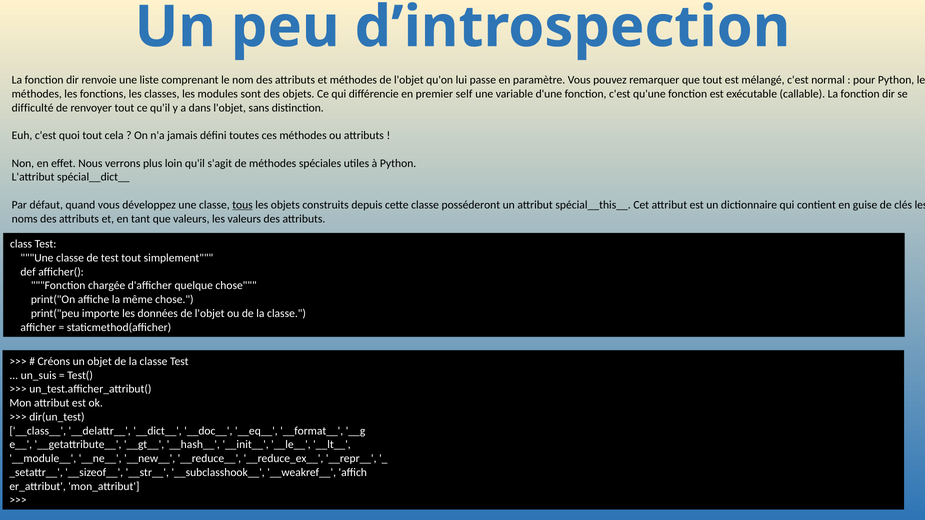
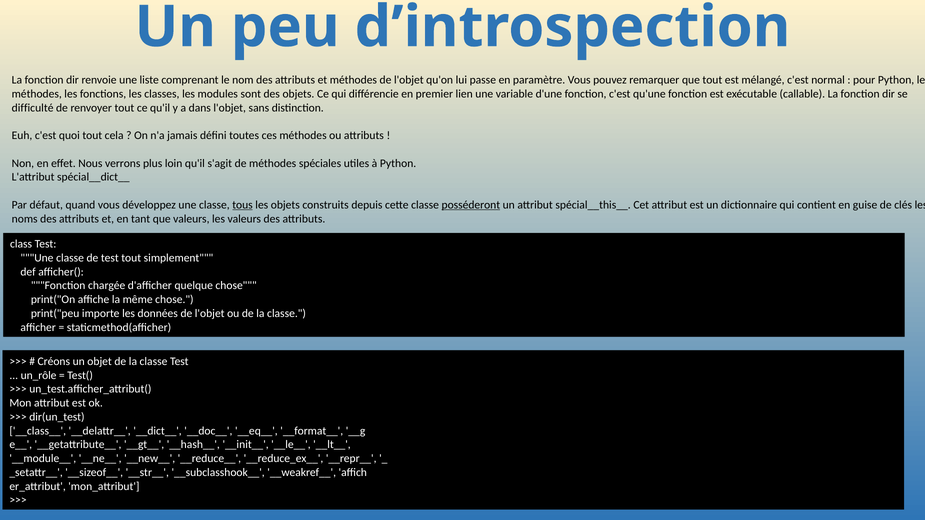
self: self -> lien
posséderont underline: none -> present
un_suis: un_suis -> un_rôle
